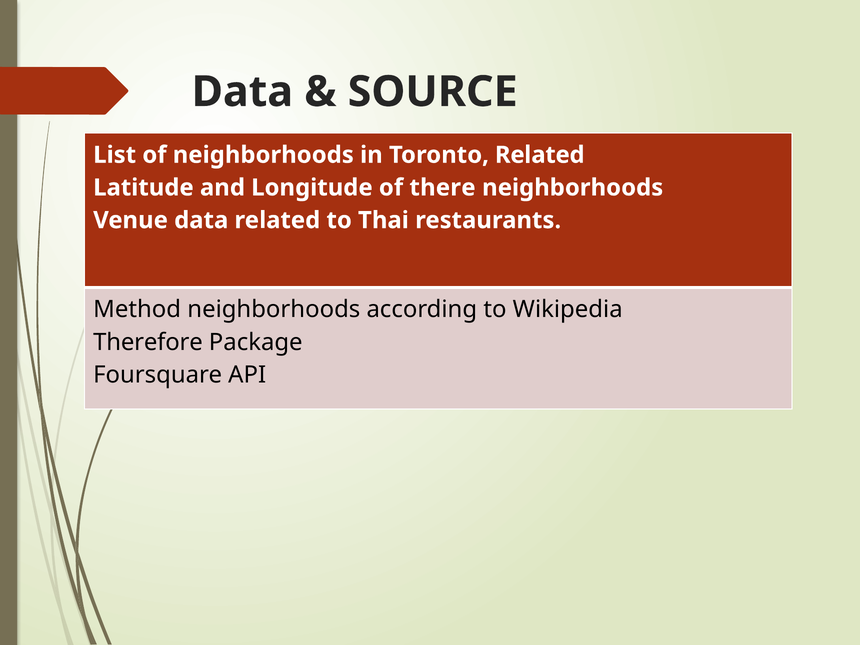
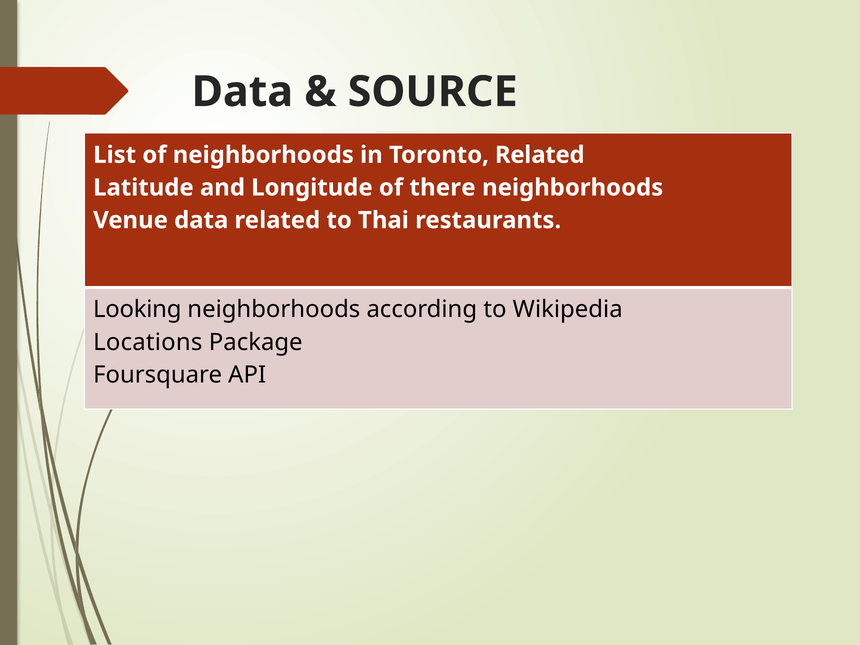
Method: Method -> Looking
Therefore: Therefore -> Locations
